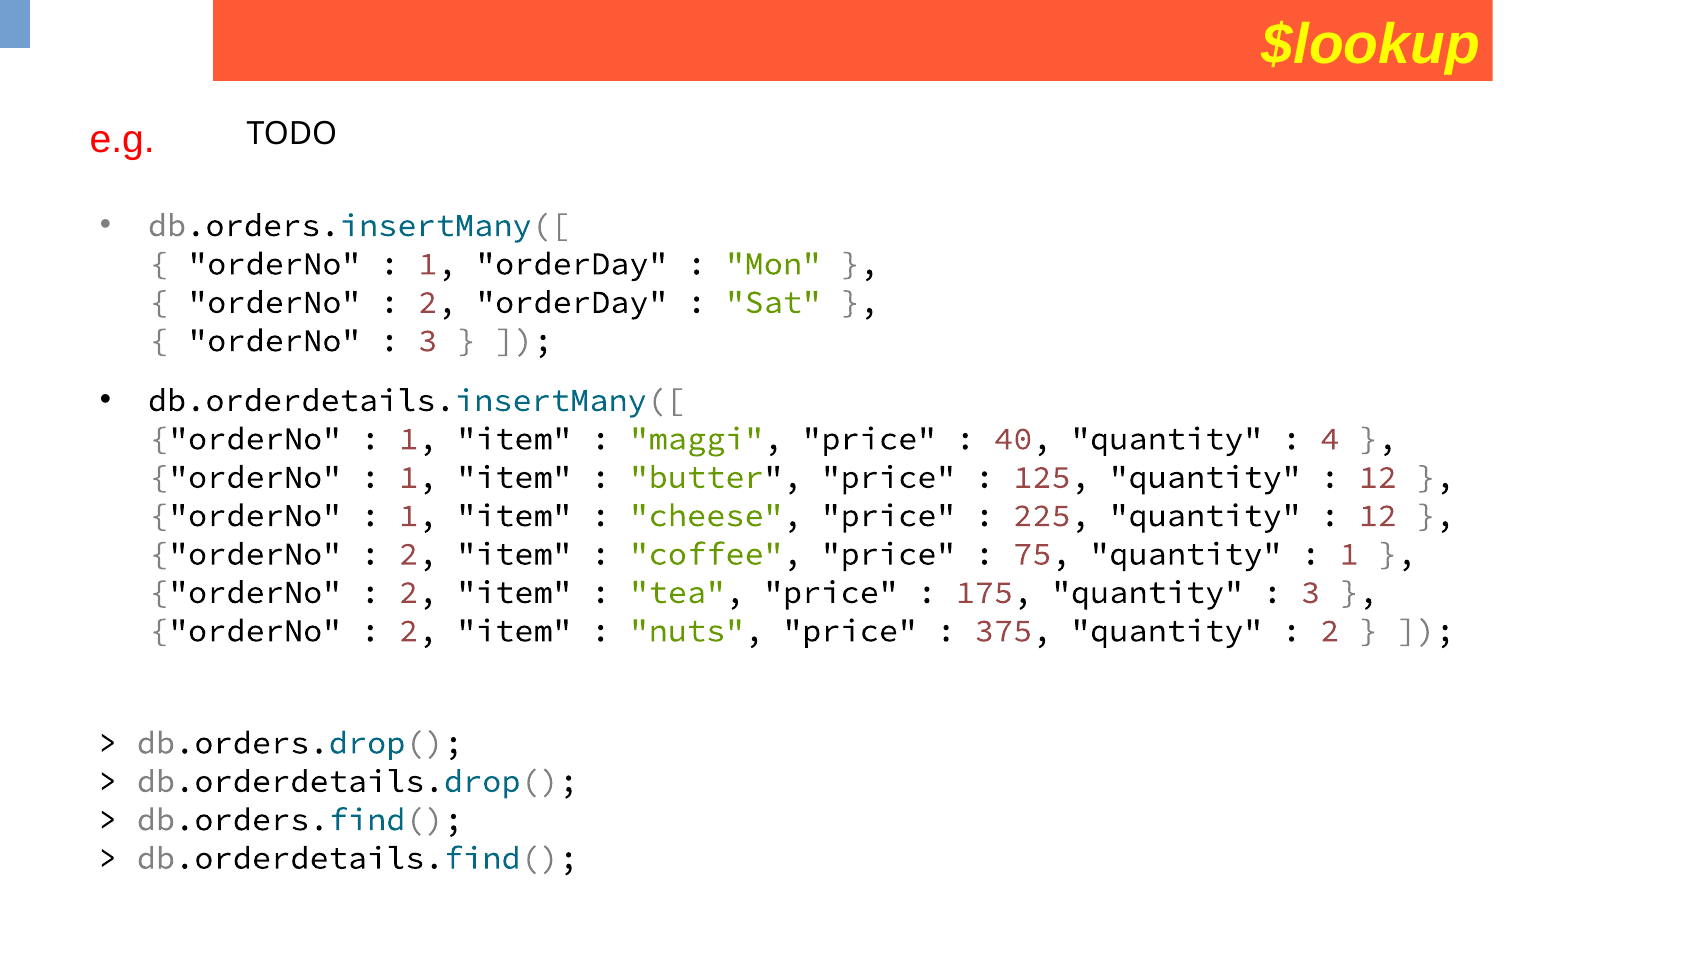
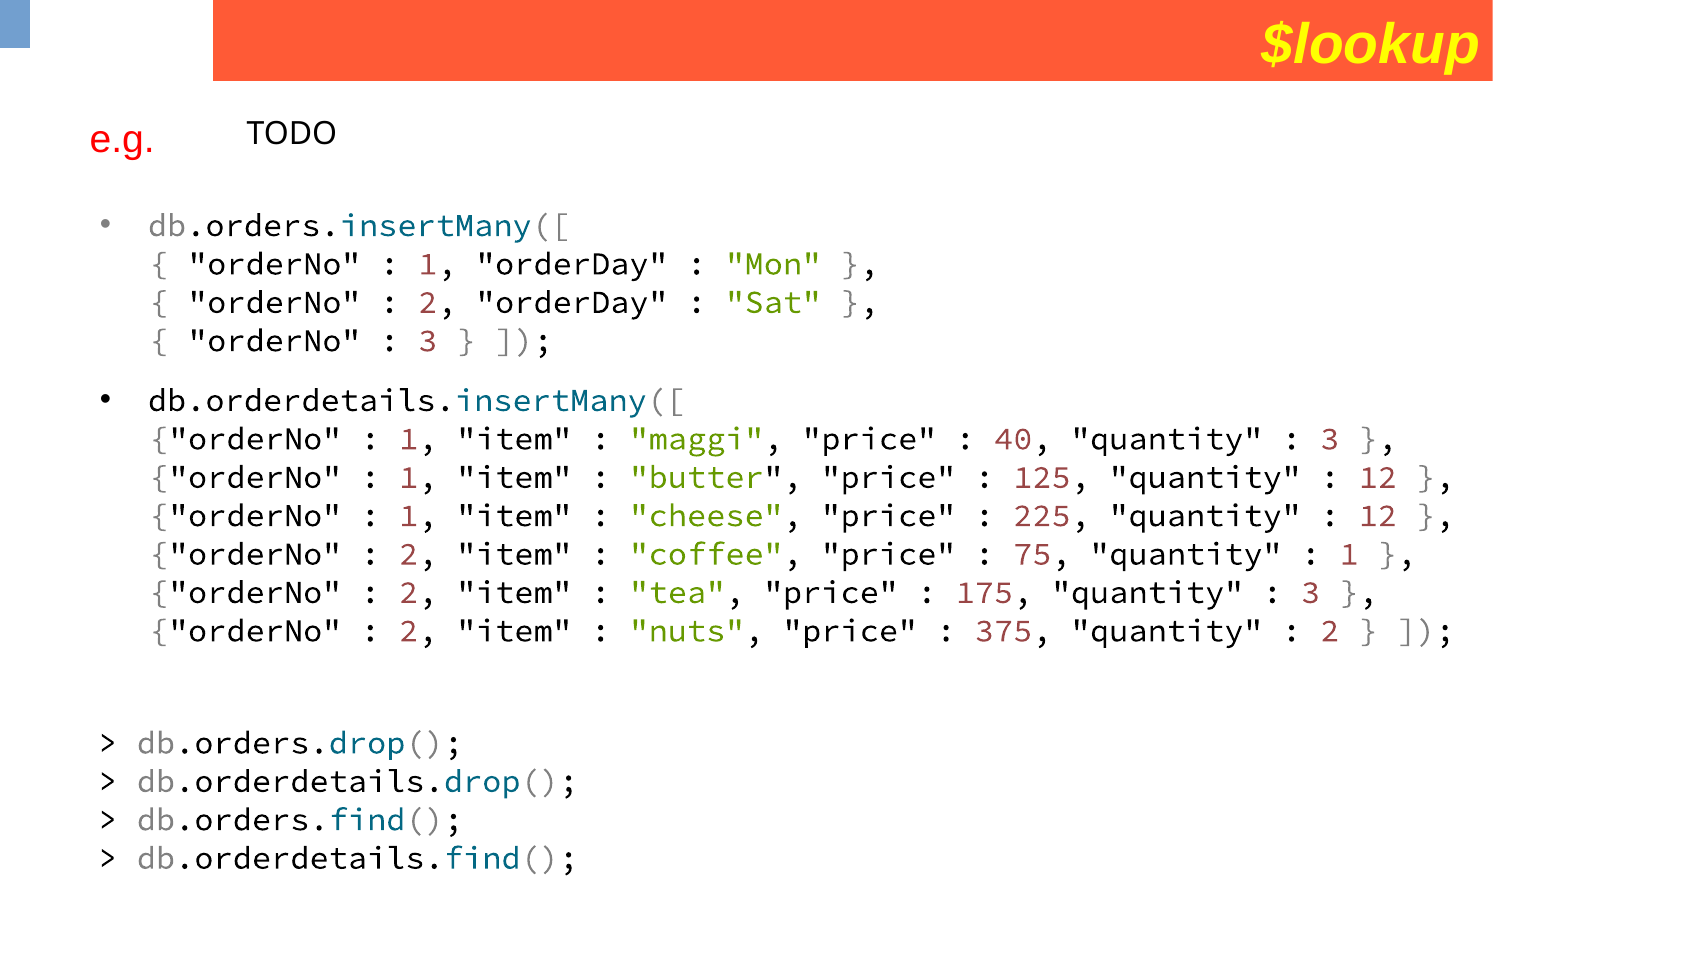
4 at (1330, 439): 4 -> 3
